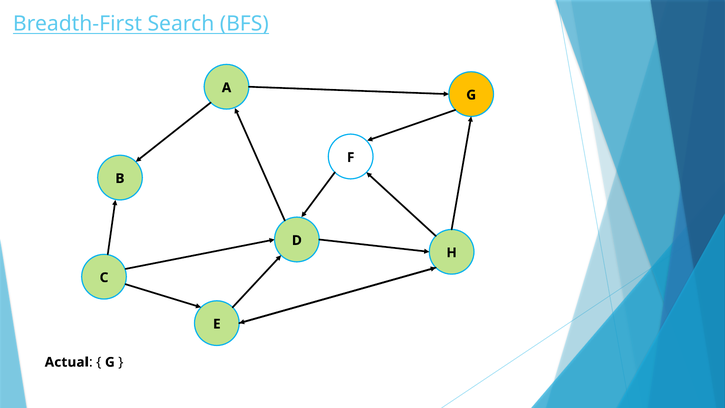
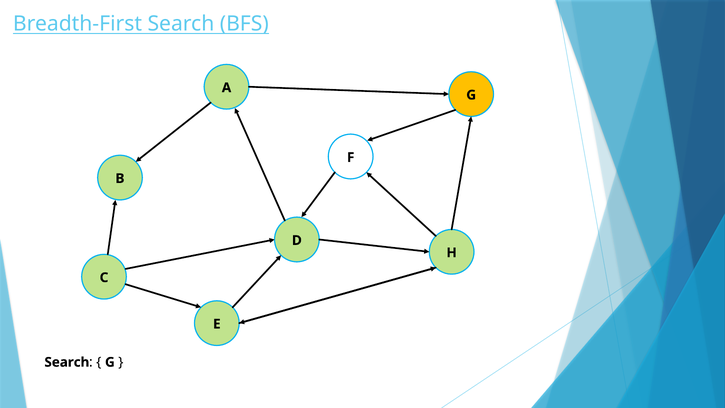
Actual at (67, 362): Actual -> Search
